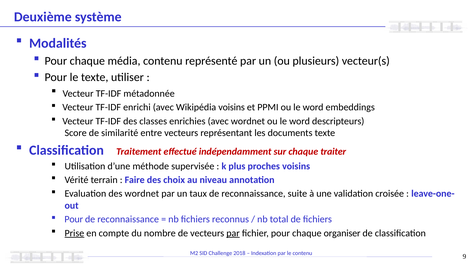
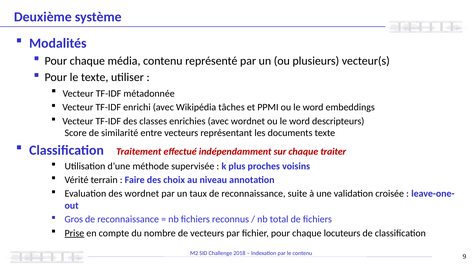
Wikipédia voisins: voisins -> tâches
Pour at (74, 219): Pour -> Gros
par at (233, 233) underline: present -> none
organiser: organiser -> locuteurs
